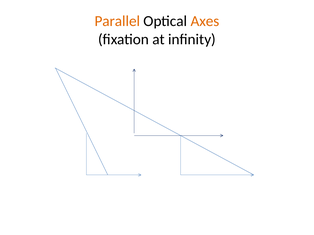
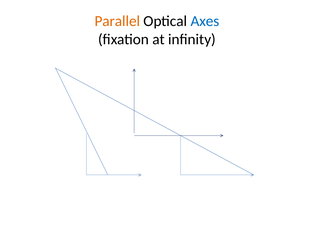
Axes colour: orange -> blue
